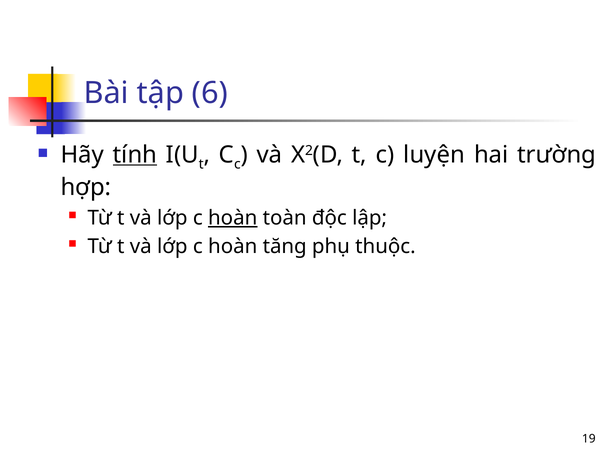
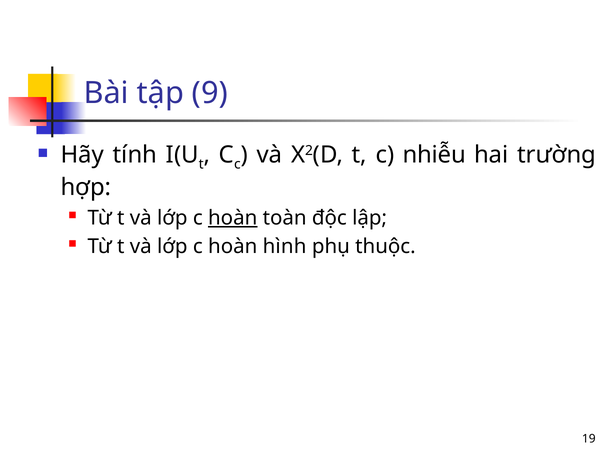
6: 6 -> 9
tính underline: present -> none
luyện: luyện -> nhiễu
tăng: tăng -> hình
